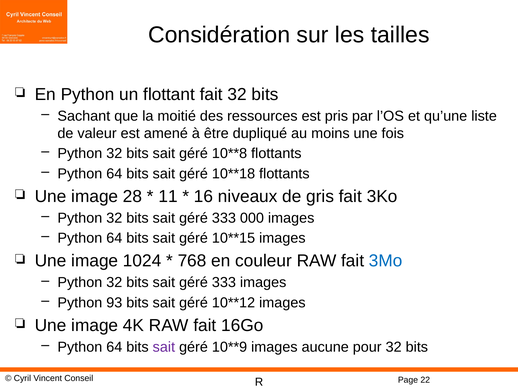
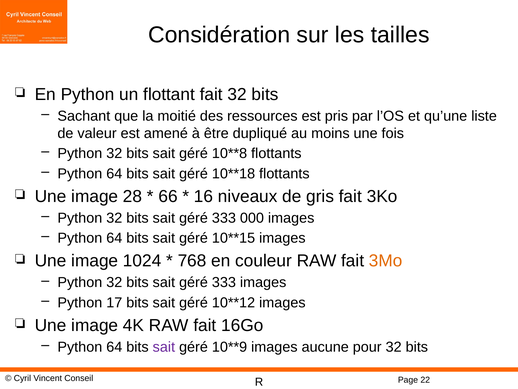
11: 11 -> 66
3Mo colour: blue -> orange
93: 93 -> 17
